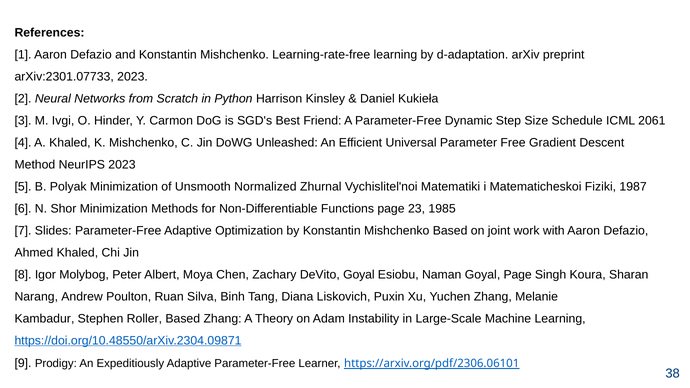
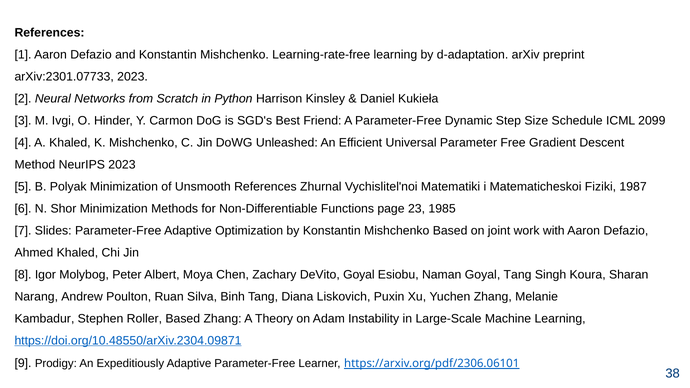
2061: 2061 -> 2099
Unsmooth Normalized: Normalized -> References
Goyal Page: Page -> Tang
